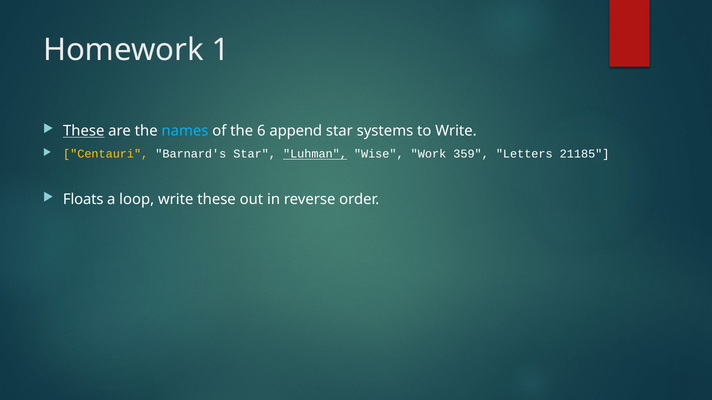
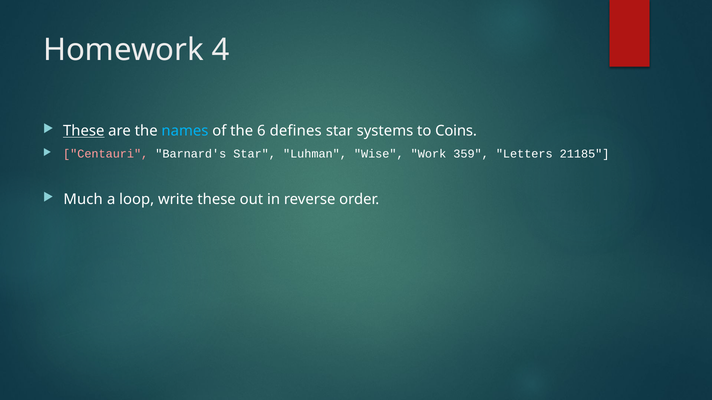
1: 1 -> 4
append: append -> defines
to Write: Write -> Coins
Centauri colour: yellow -> pink
Luhman underline: present -> none
Floats: Floats -> Much
